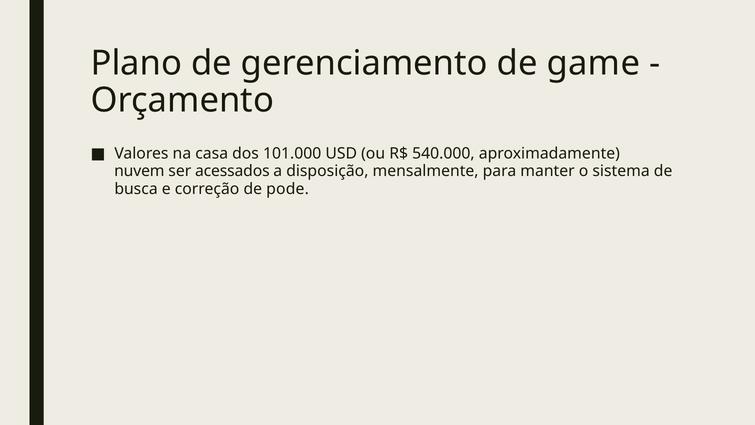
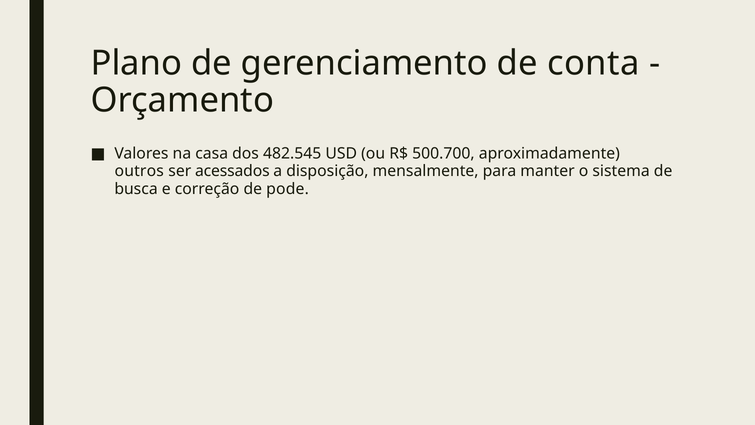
game: game -> conta
101.000: 101.000 -> 482.545
540.000: 540.000 -> 500.700
nuvem: nuvem -> outros
